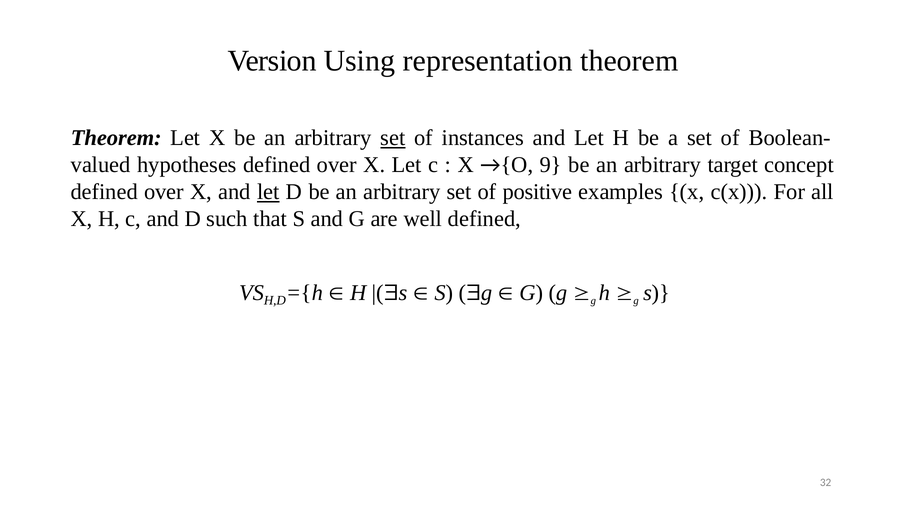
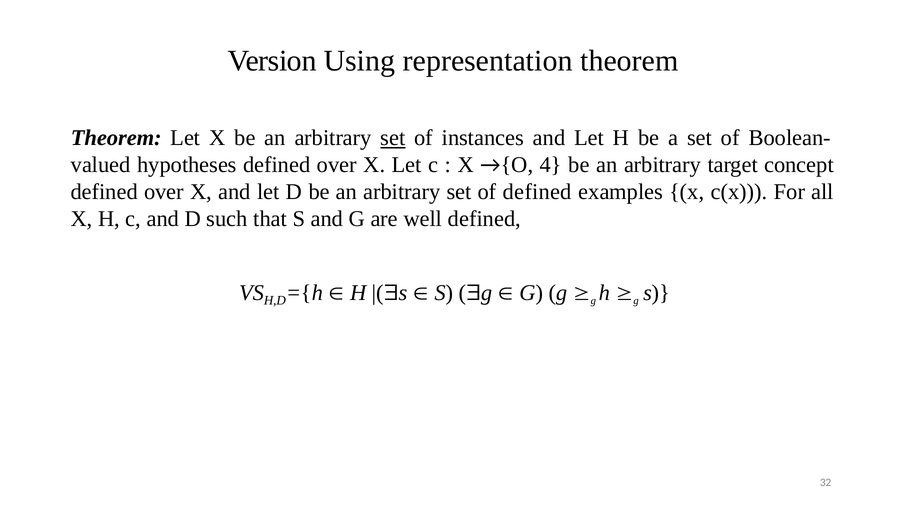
9: 9 -> 4
let at (268, 192) underline: present -> none
of positive: positive -> defined
